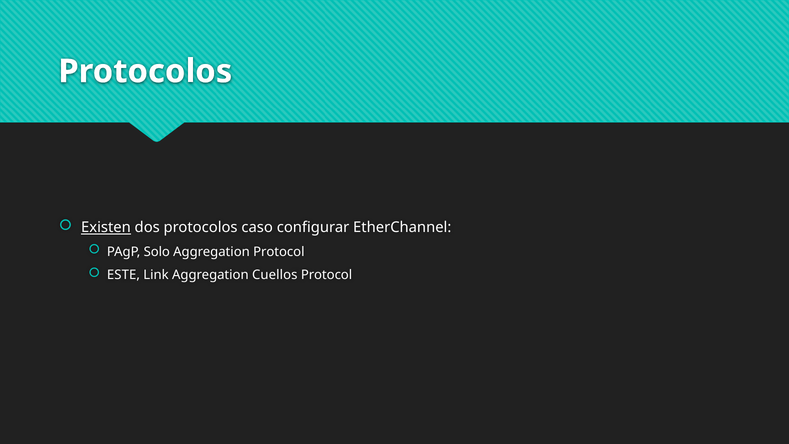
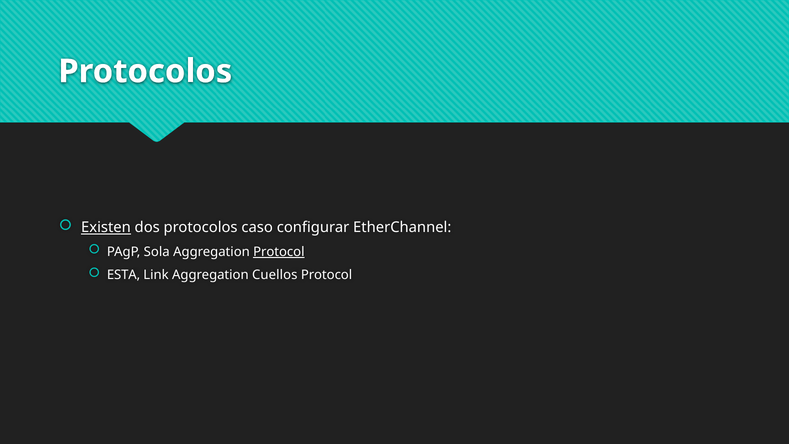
Solo: Solo -> Sola
Protocol at (279, 252) underline: none -> present
ESTE: ESTE -> ESTA
